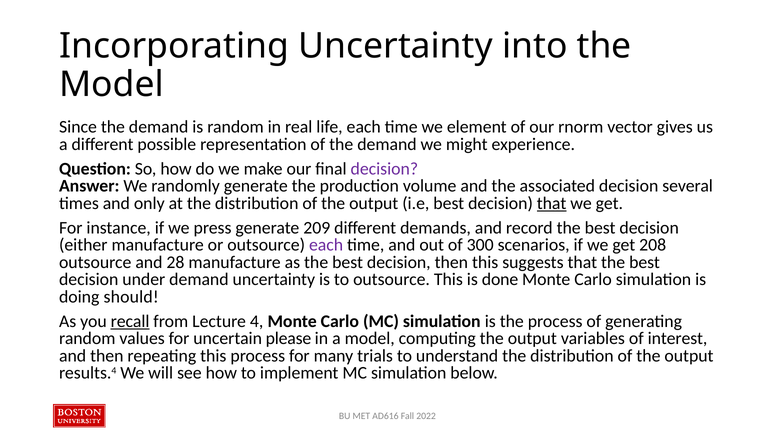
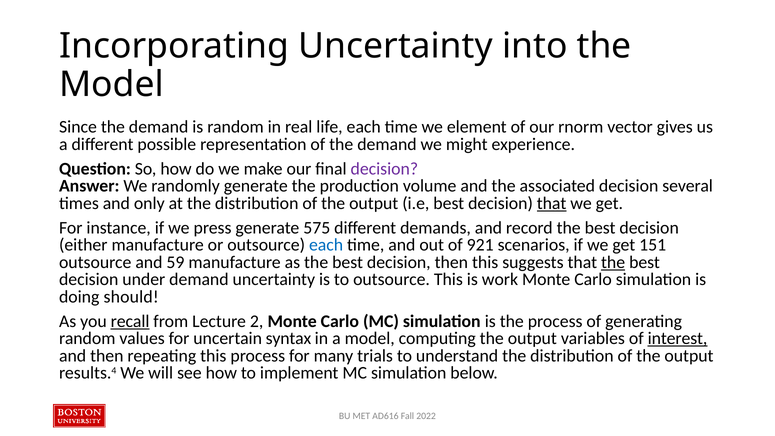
209: 209 -> 575
each at (326, 245) colour: purple -> blue
300: 300 -> 921
208: 208 -> 151
28: 28 -> 59
the at (613, 262) underline: none -> present
done: done -> work
4: 4 -> 2
please: please -> syntax
interest underline: none -> present
